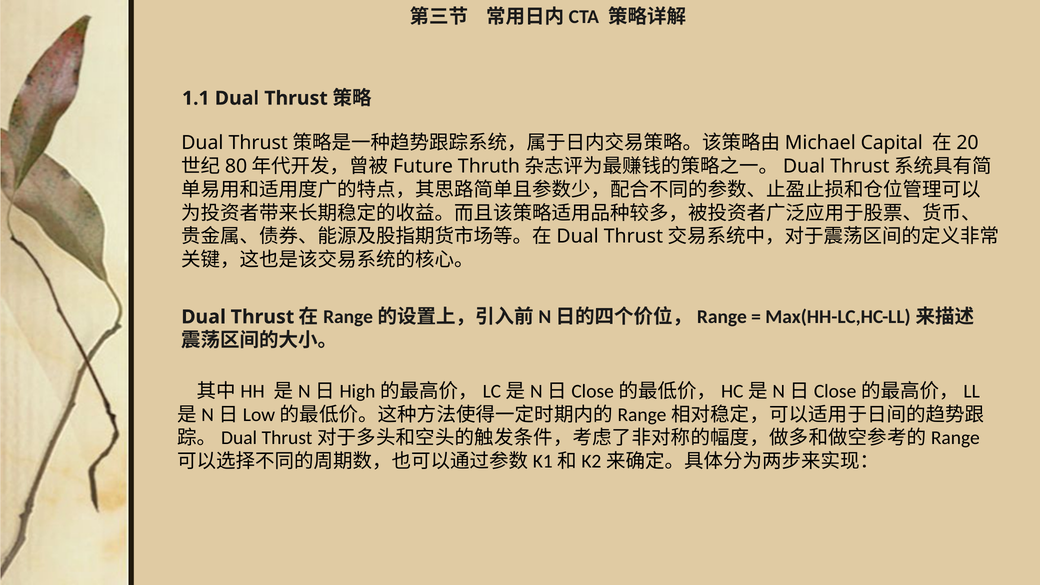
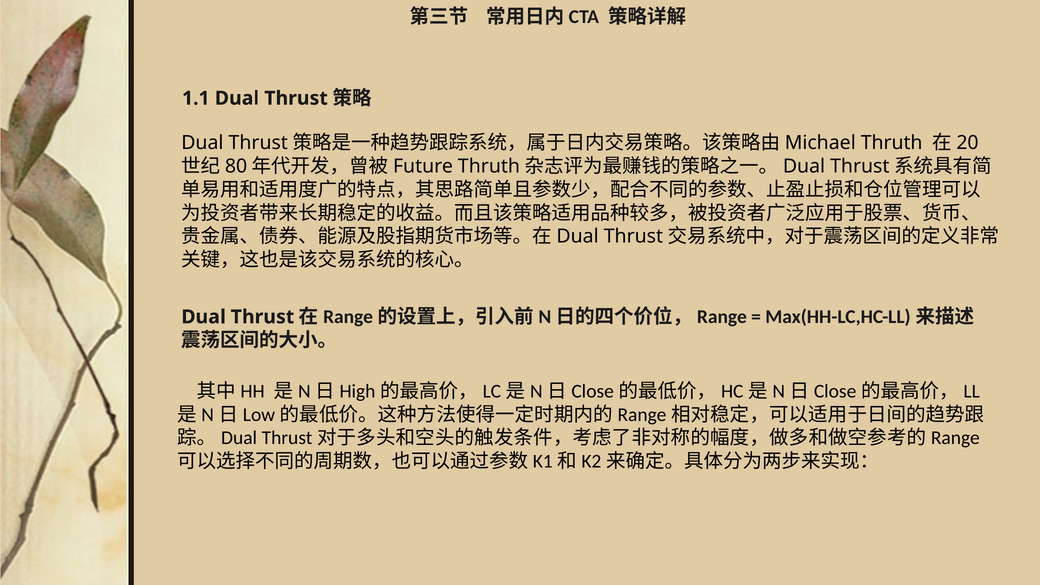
Capital: Capital -> Thruth
